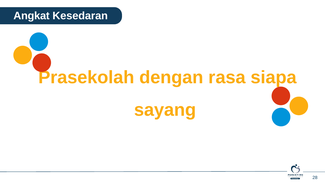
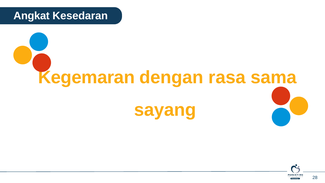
Prasekolah: Prasekolah -> Kegemaran
siapa: siapa -> sama
